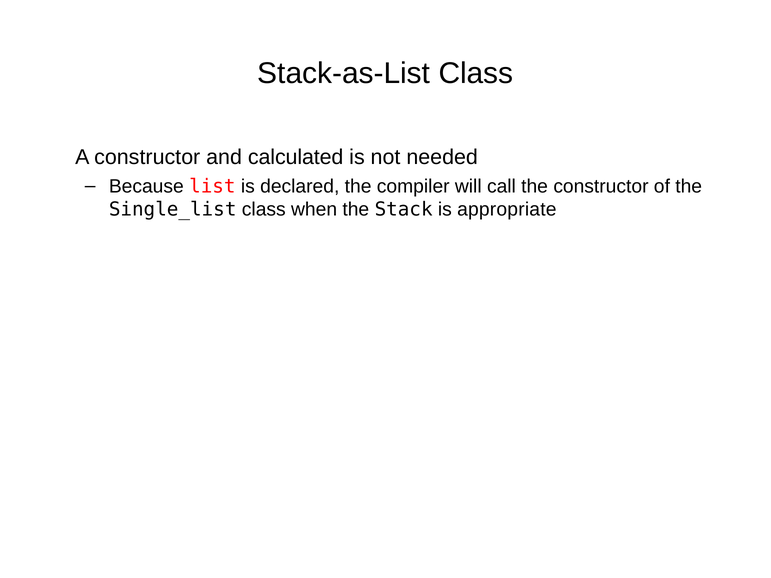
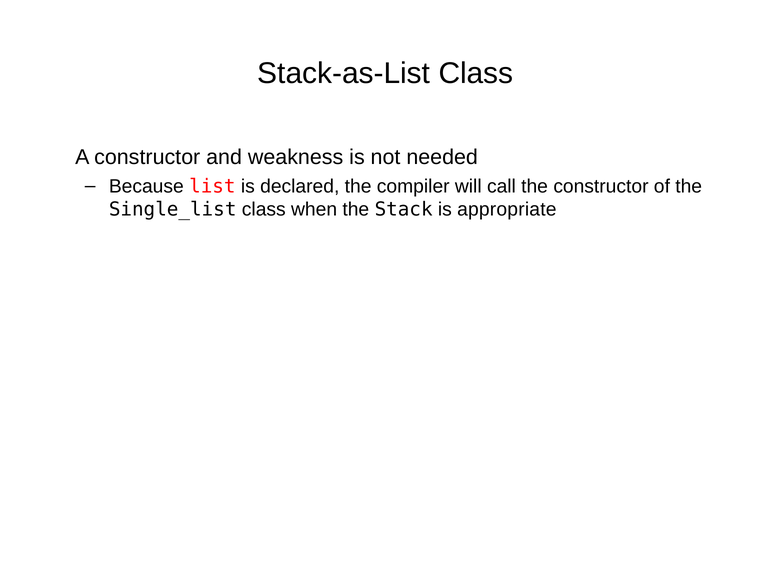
calculated: calculated -> weakness
